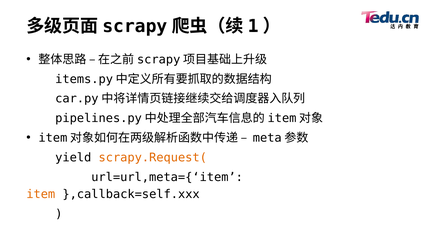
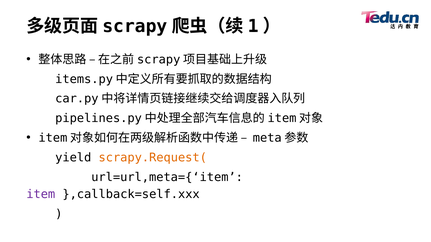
item colour: orange -> purple
